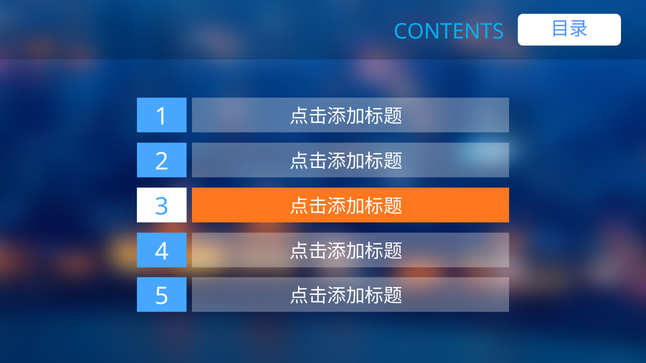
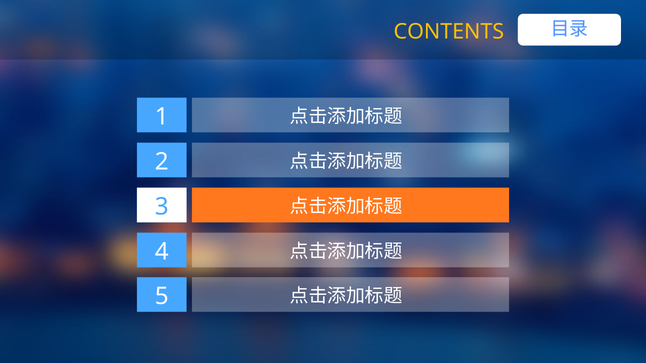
CONTENTS colour: light blue -> yellow
